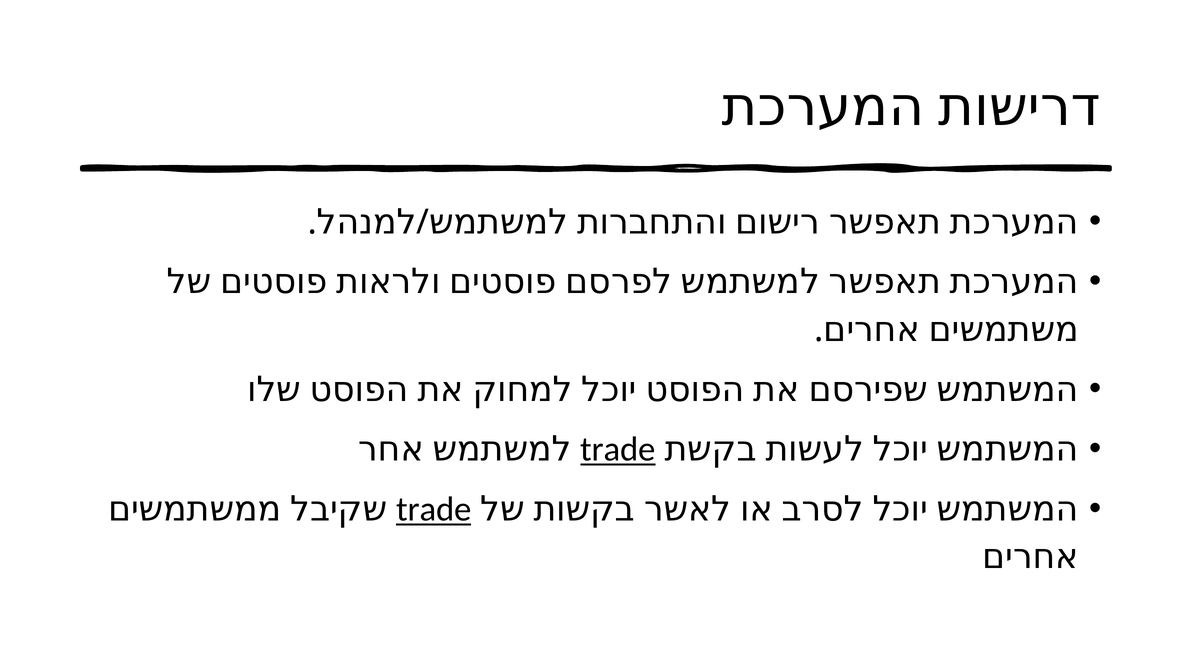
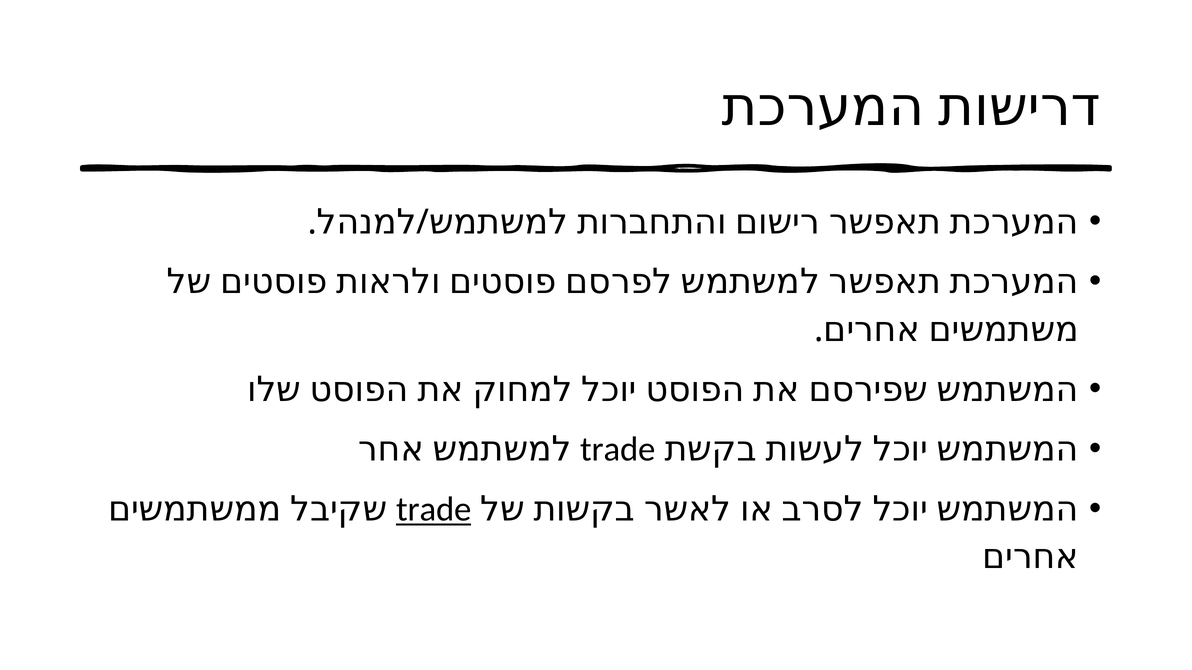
trade at (618, 450) underline: present -> none
